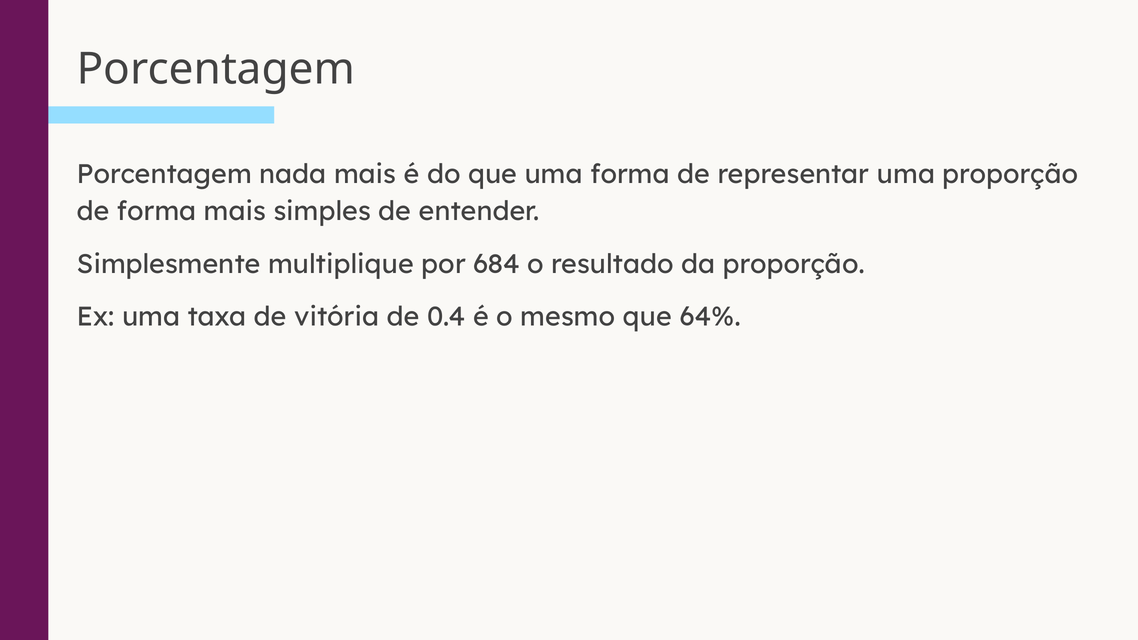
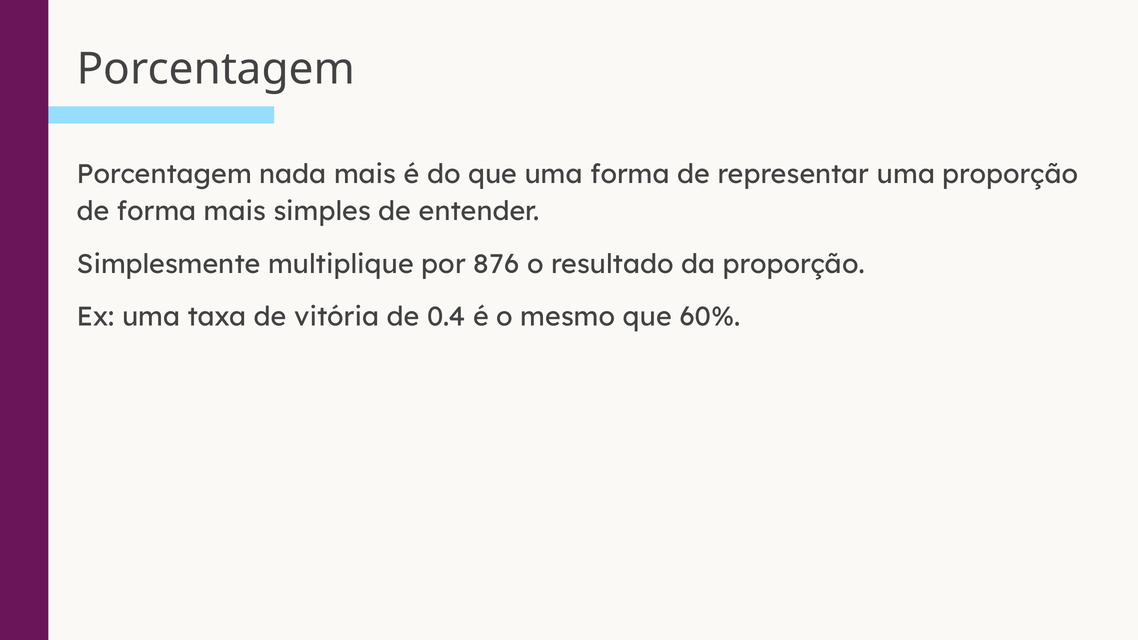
684: 684 -> 876
64%: 64% -> 60%
